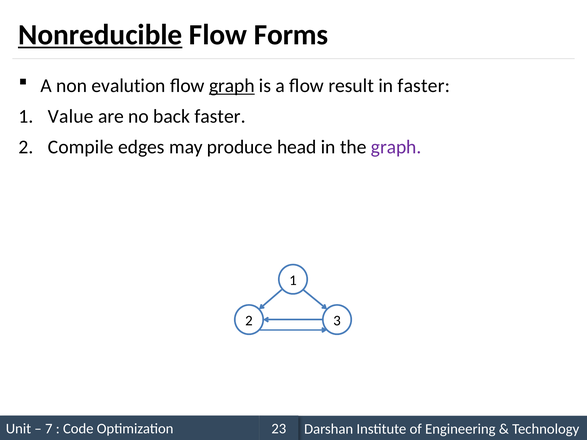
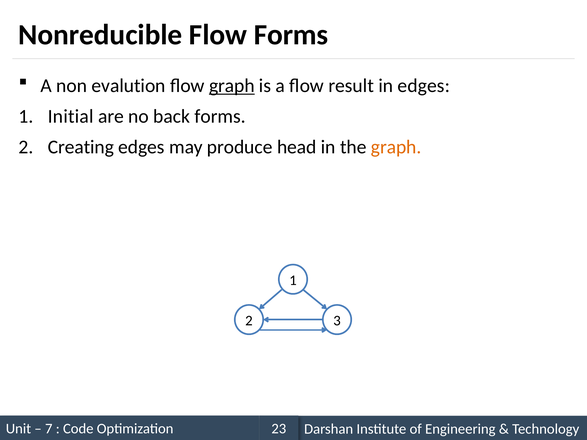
Nonreducible underline: present -> none
in faster: faster -> edges
Value: Value -> Initial
back faster: faster -> forms
Compile: Compile -> Creating
graph at (396, 147) colour: purple -> orange
